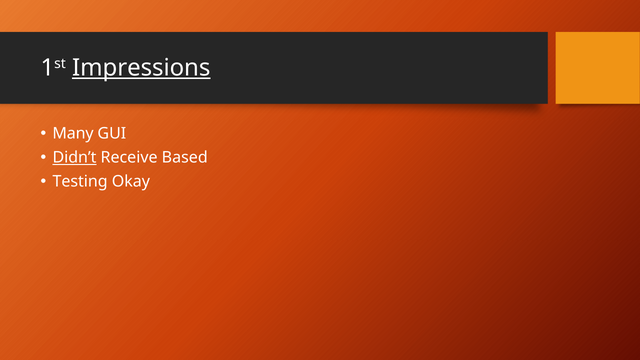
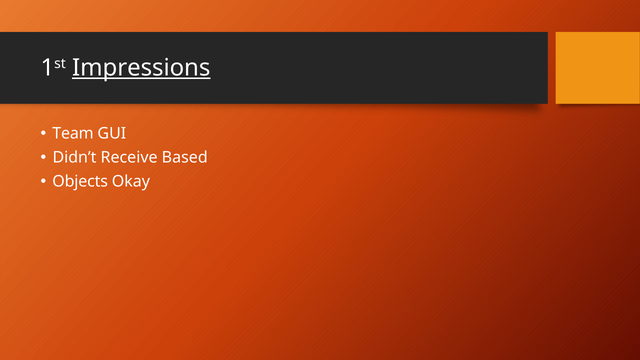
Many: Many -> Team
Didn’t underline: present -> none
Testing: Testing -> Objects
